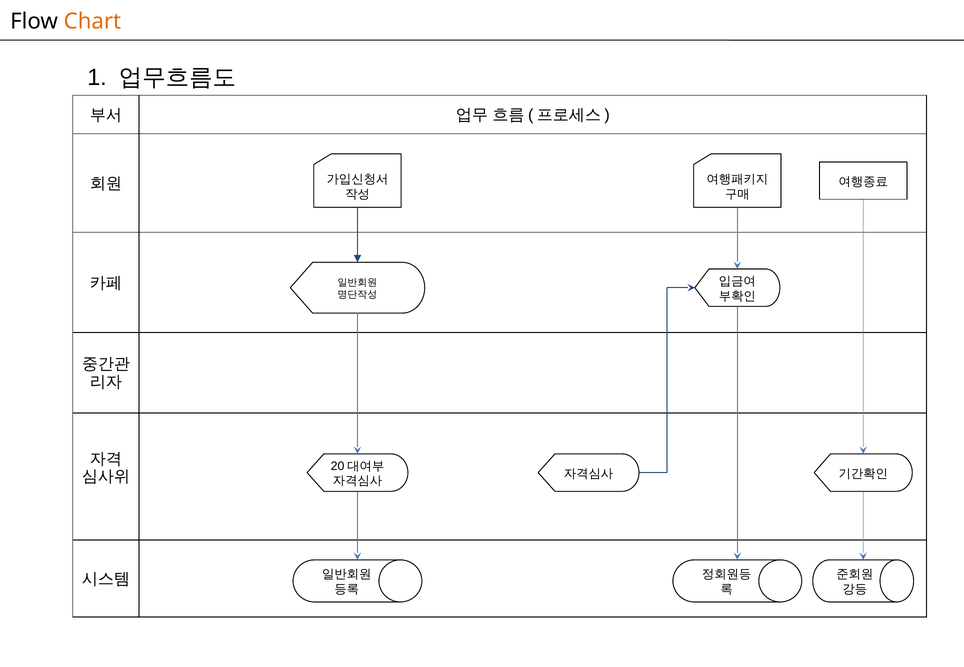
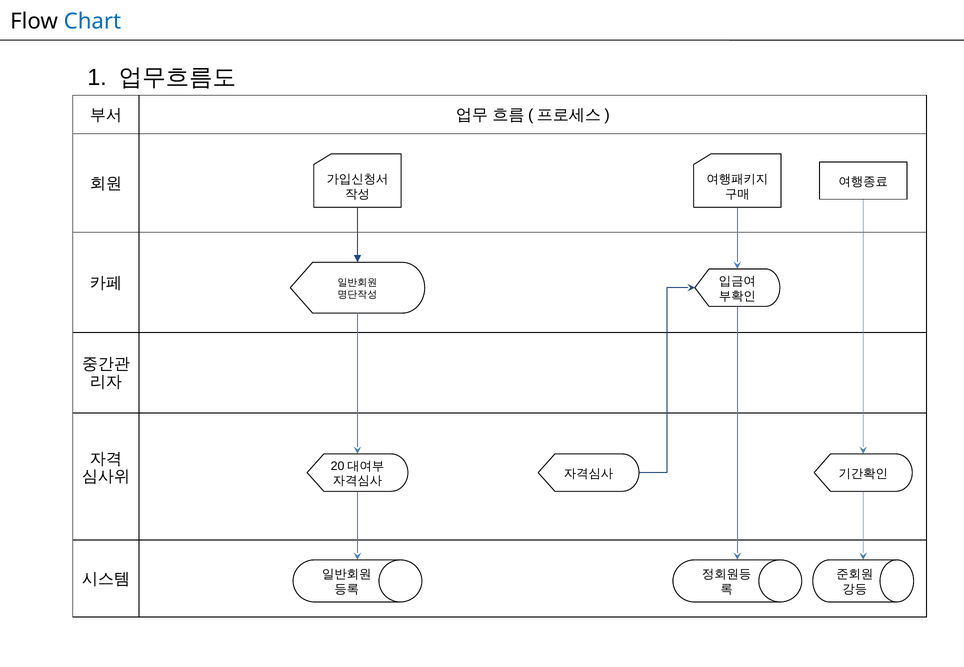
Chart colour: orange -> blue
